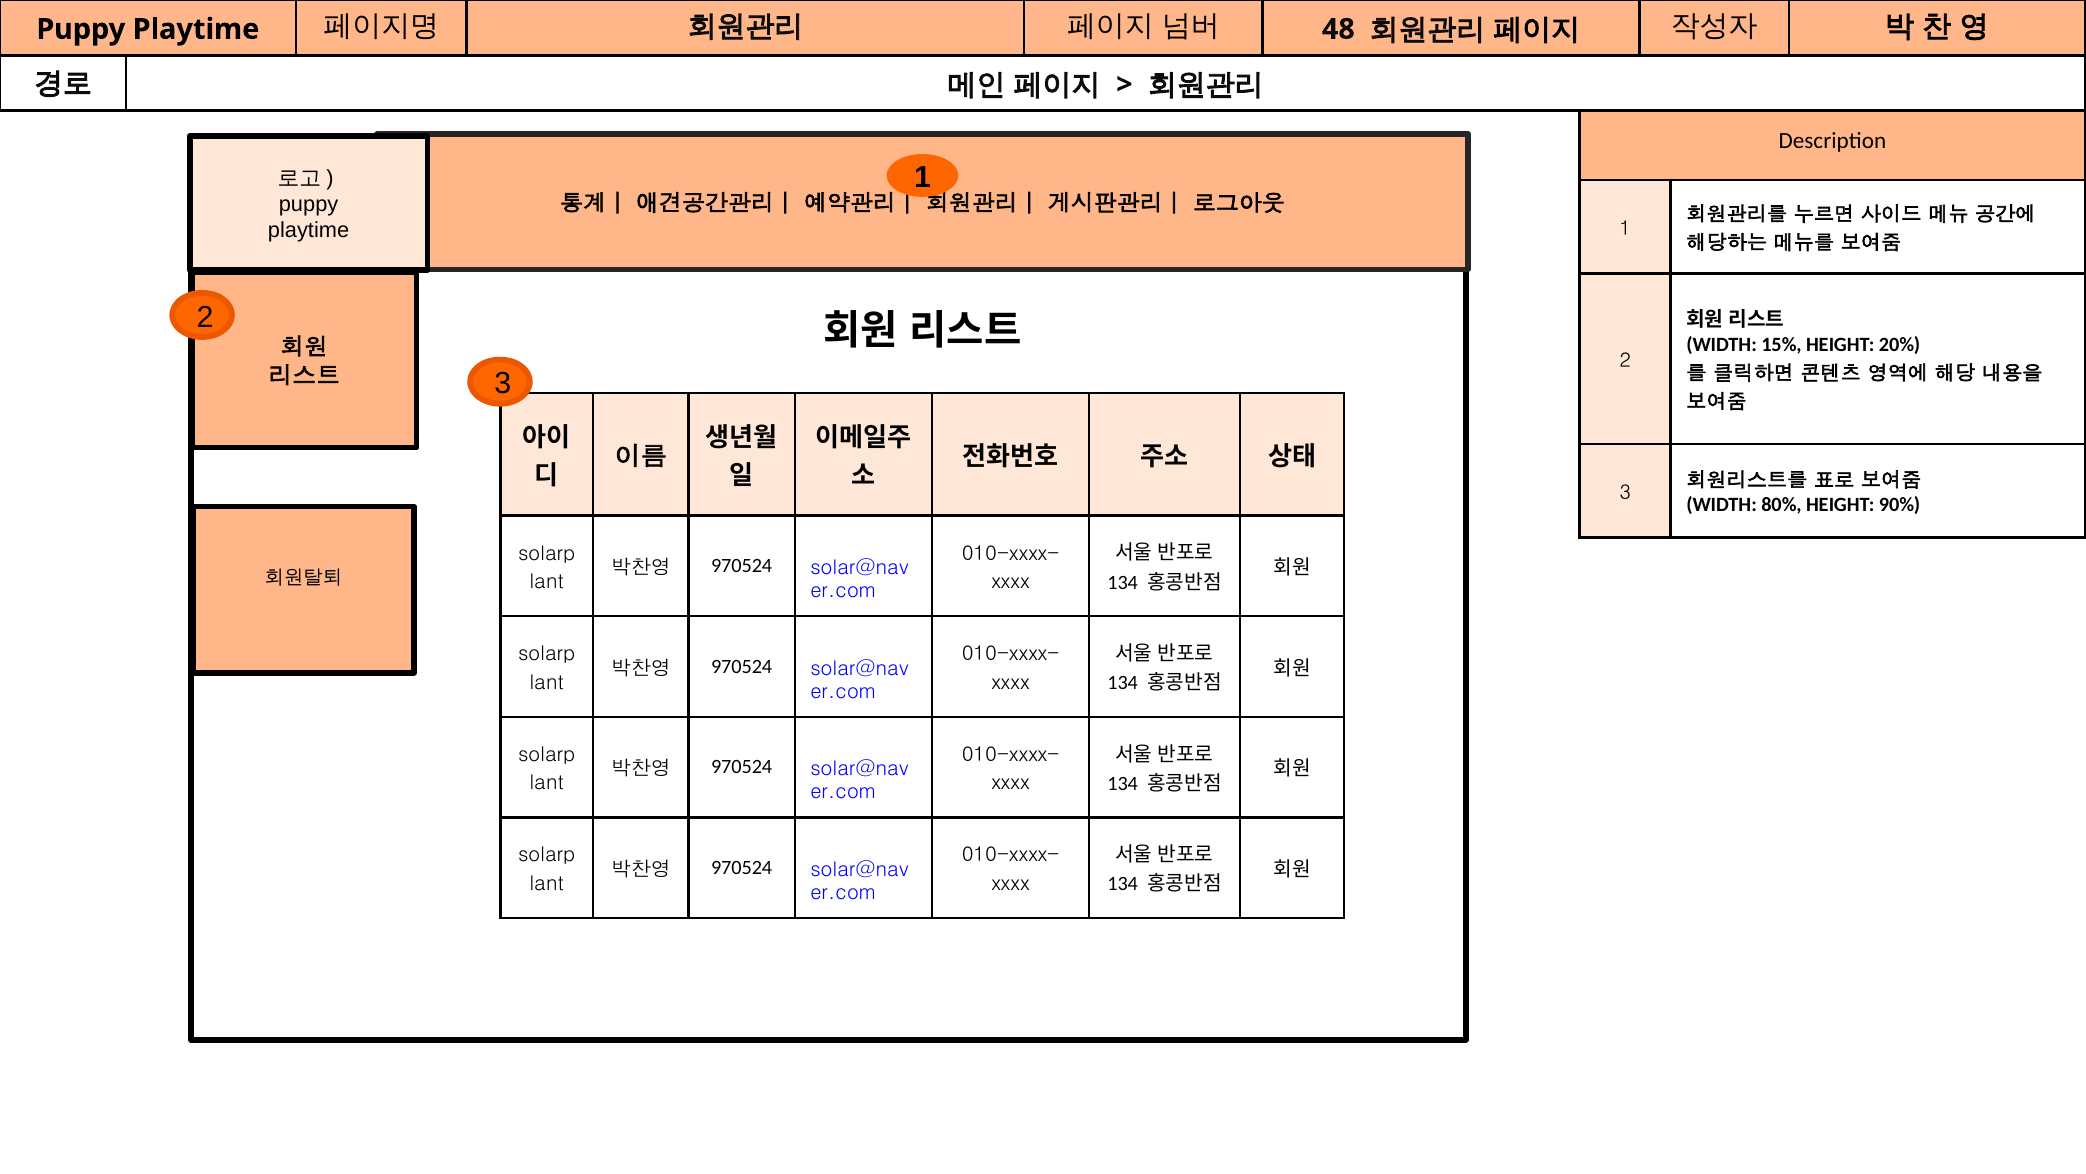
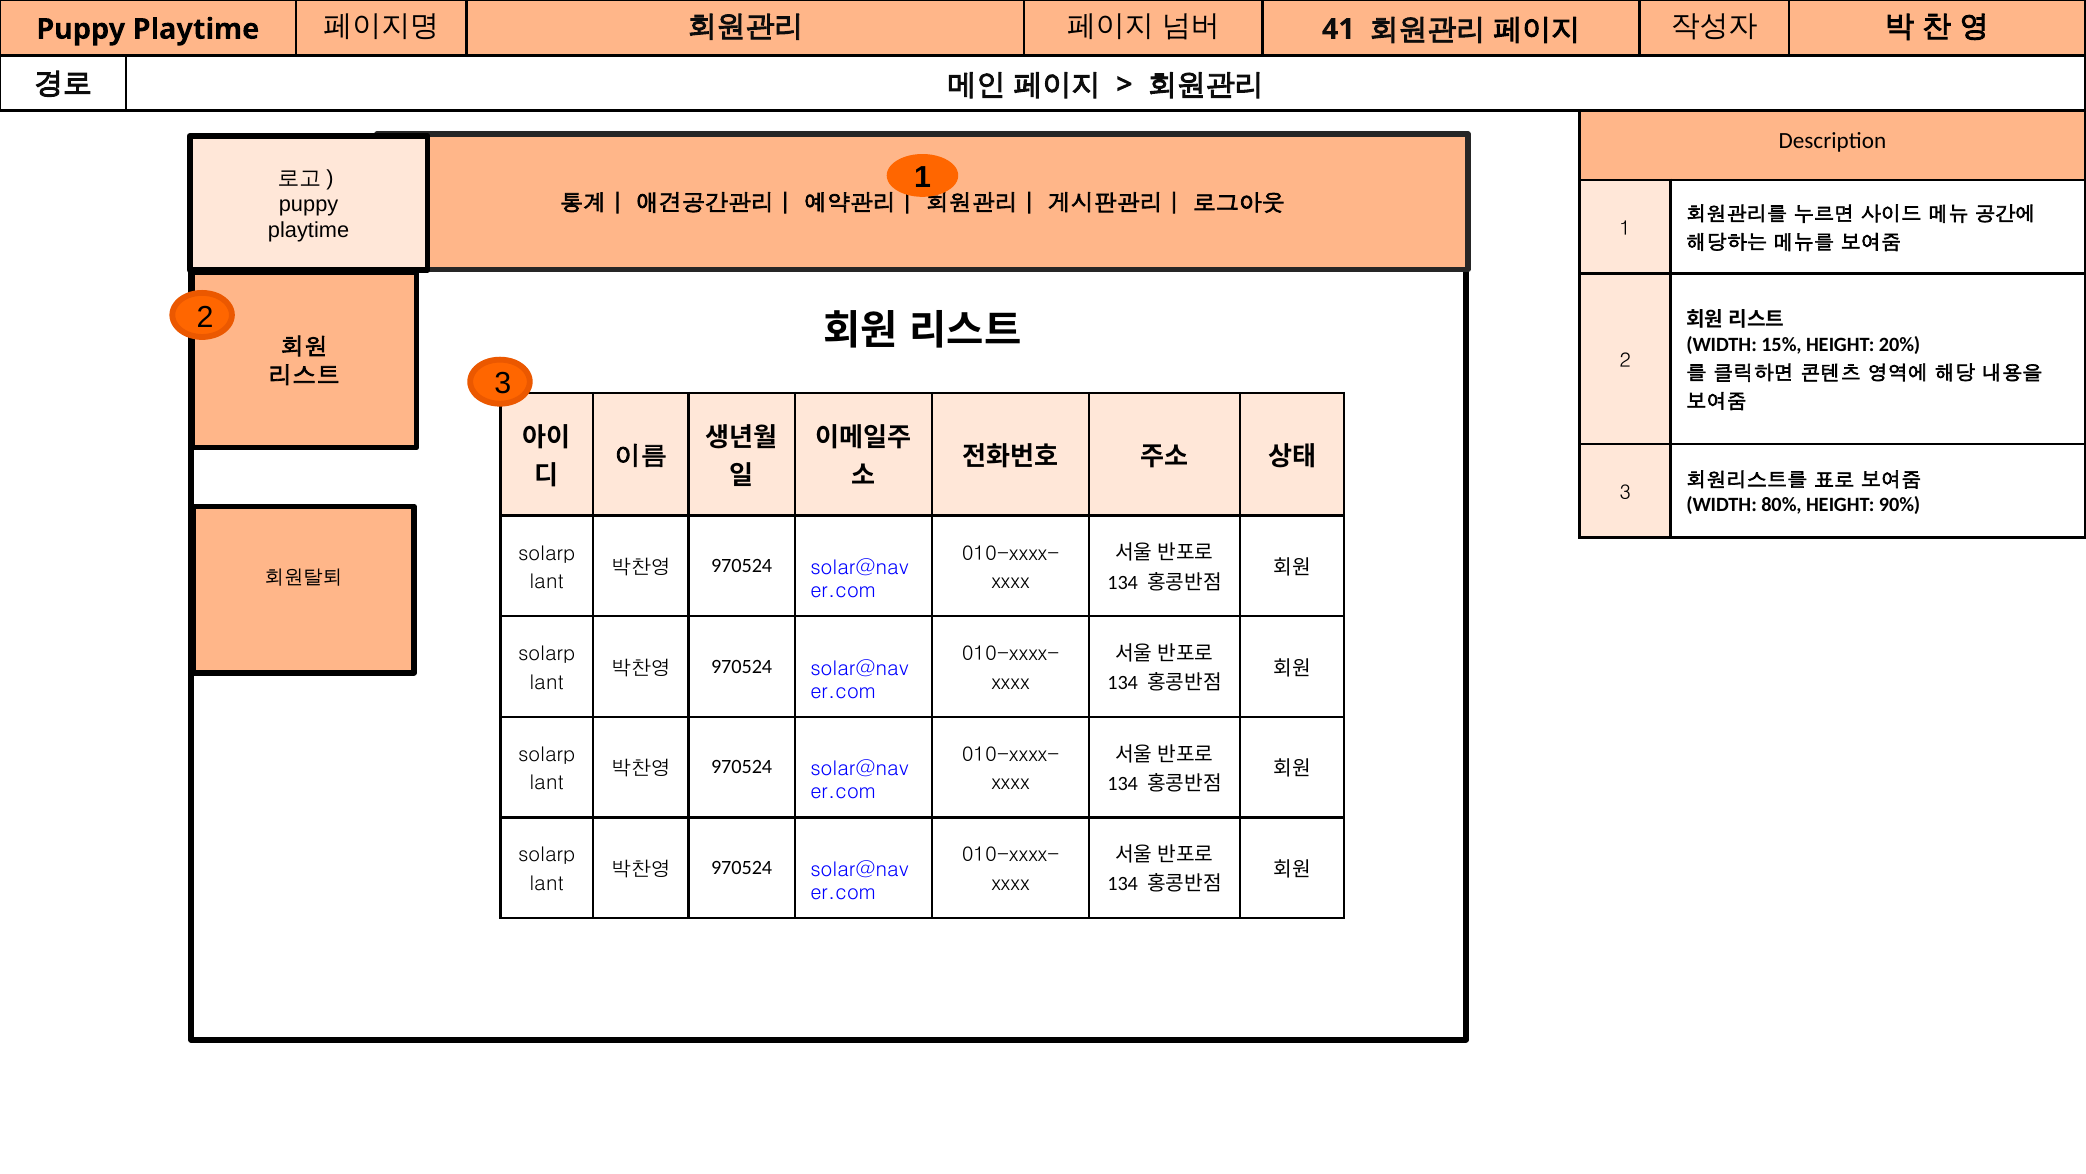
48: 48 -> 41
